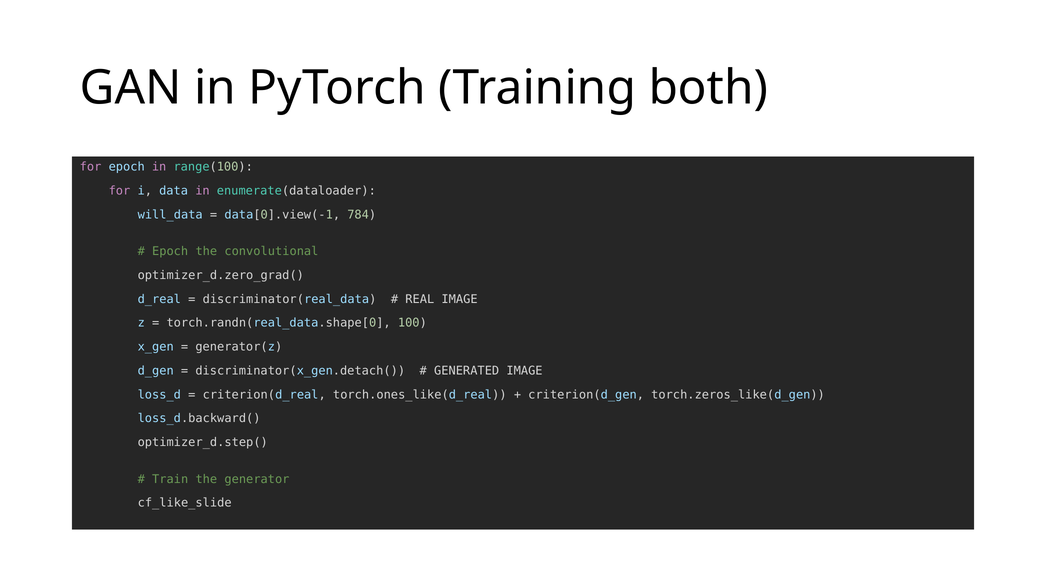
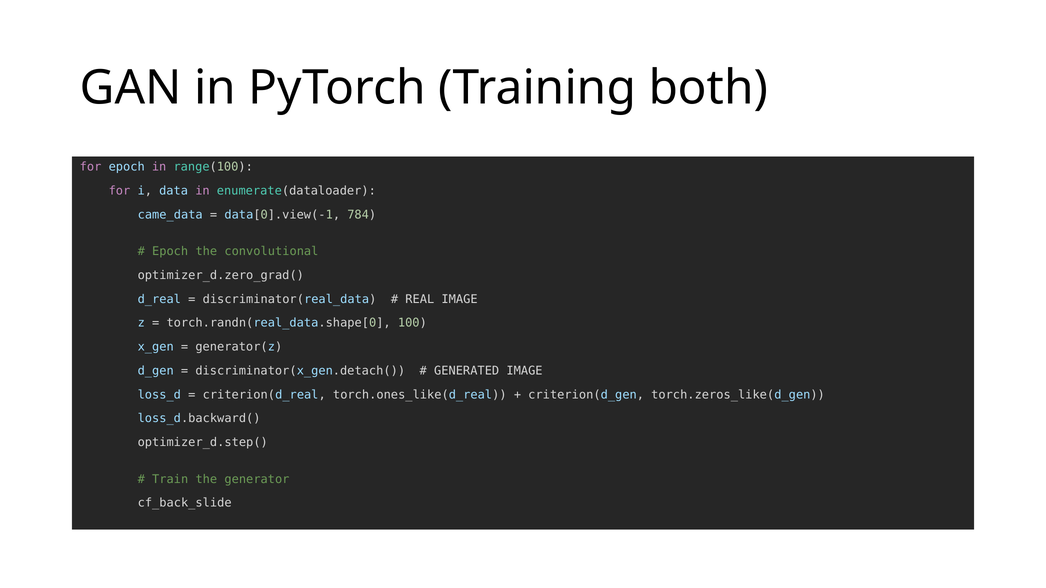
will_data: will_data -> came_data
cf_like_slide: cf_like_slide -> cf_back_slide
